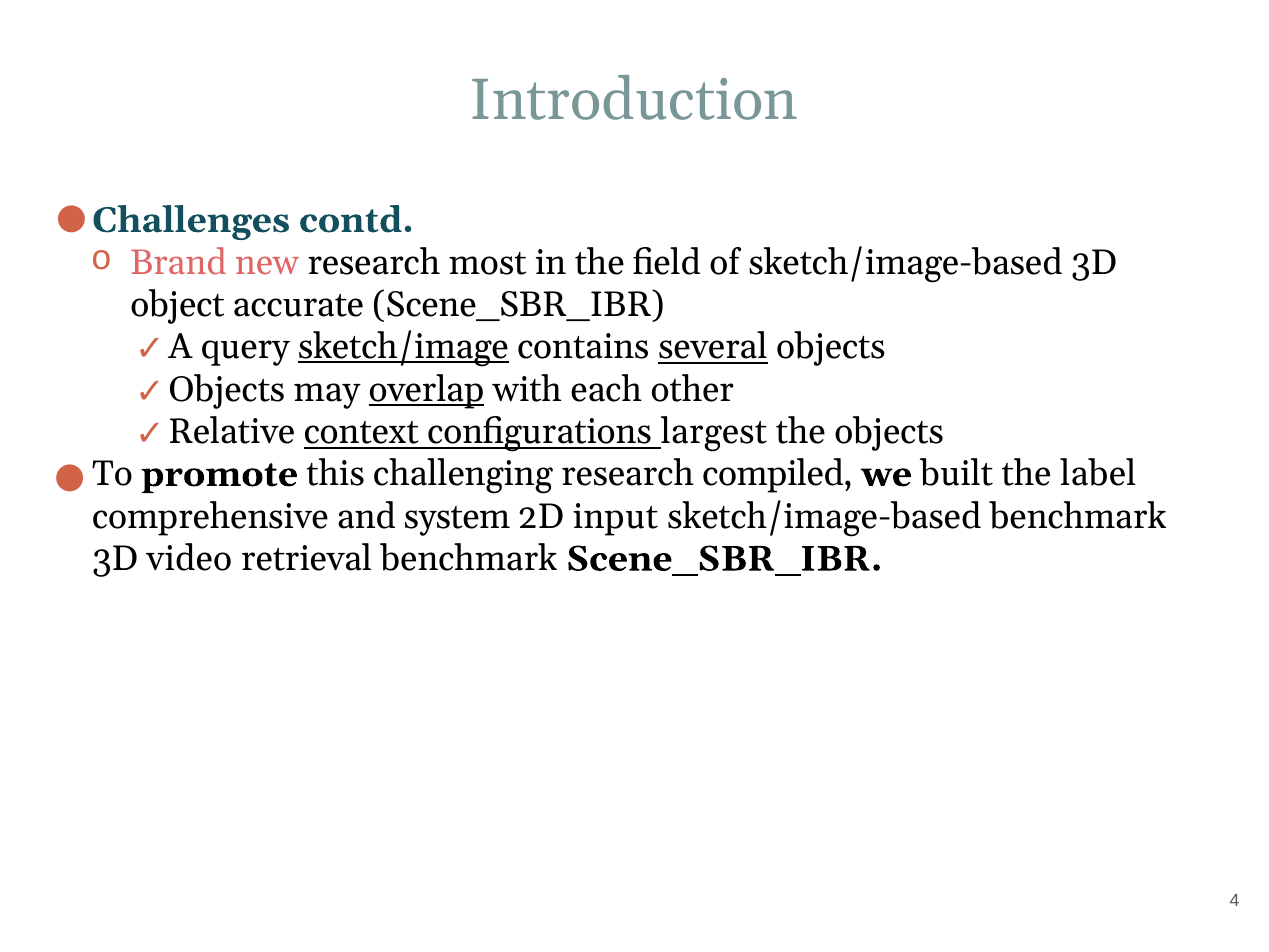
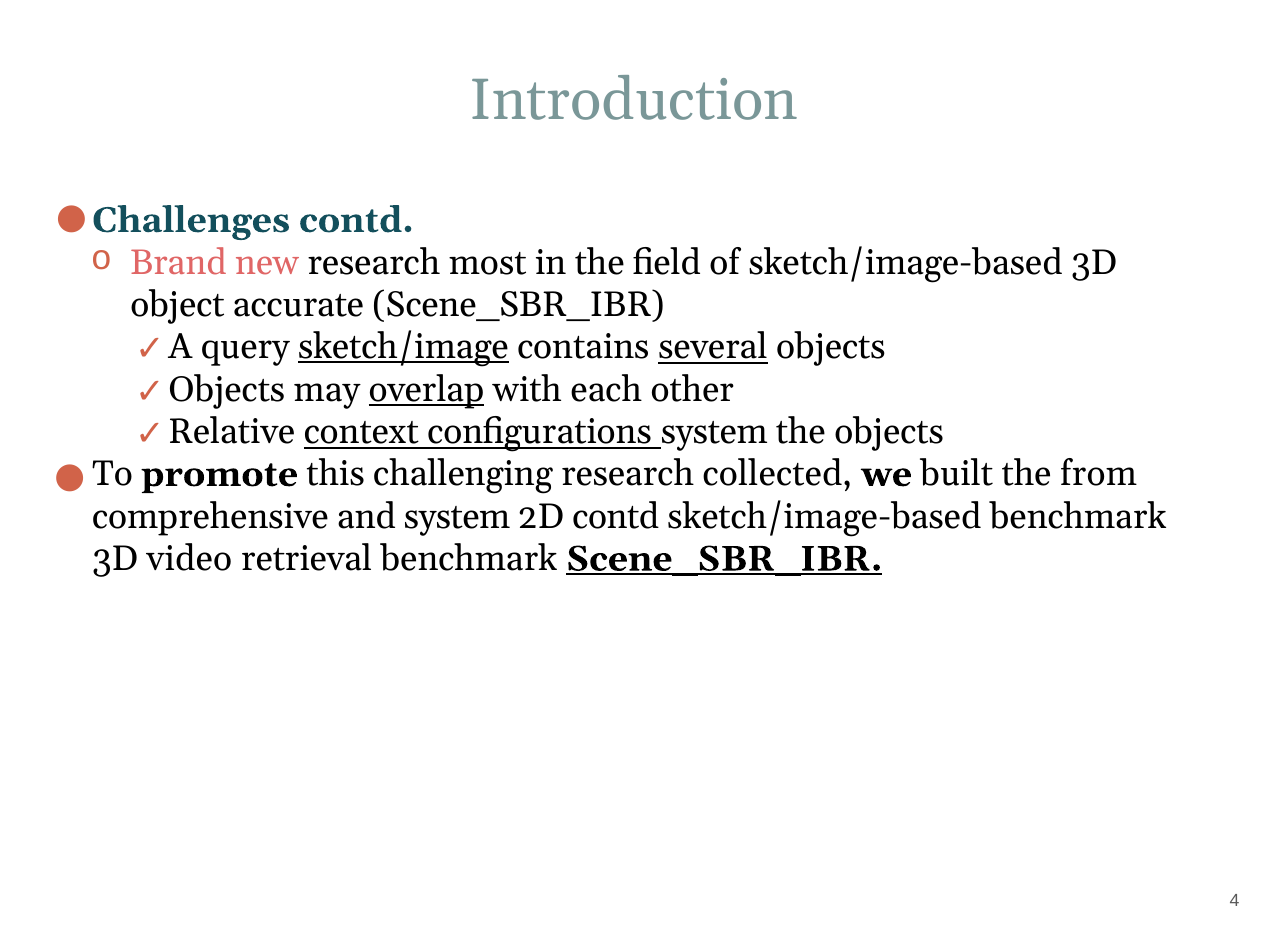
configurations largest: largest -> system
compiled: compiled -> collected
label: label -> from
2D input: input -> contd
Scene_SBR_IBR at (724, 559) underline: none -> present
